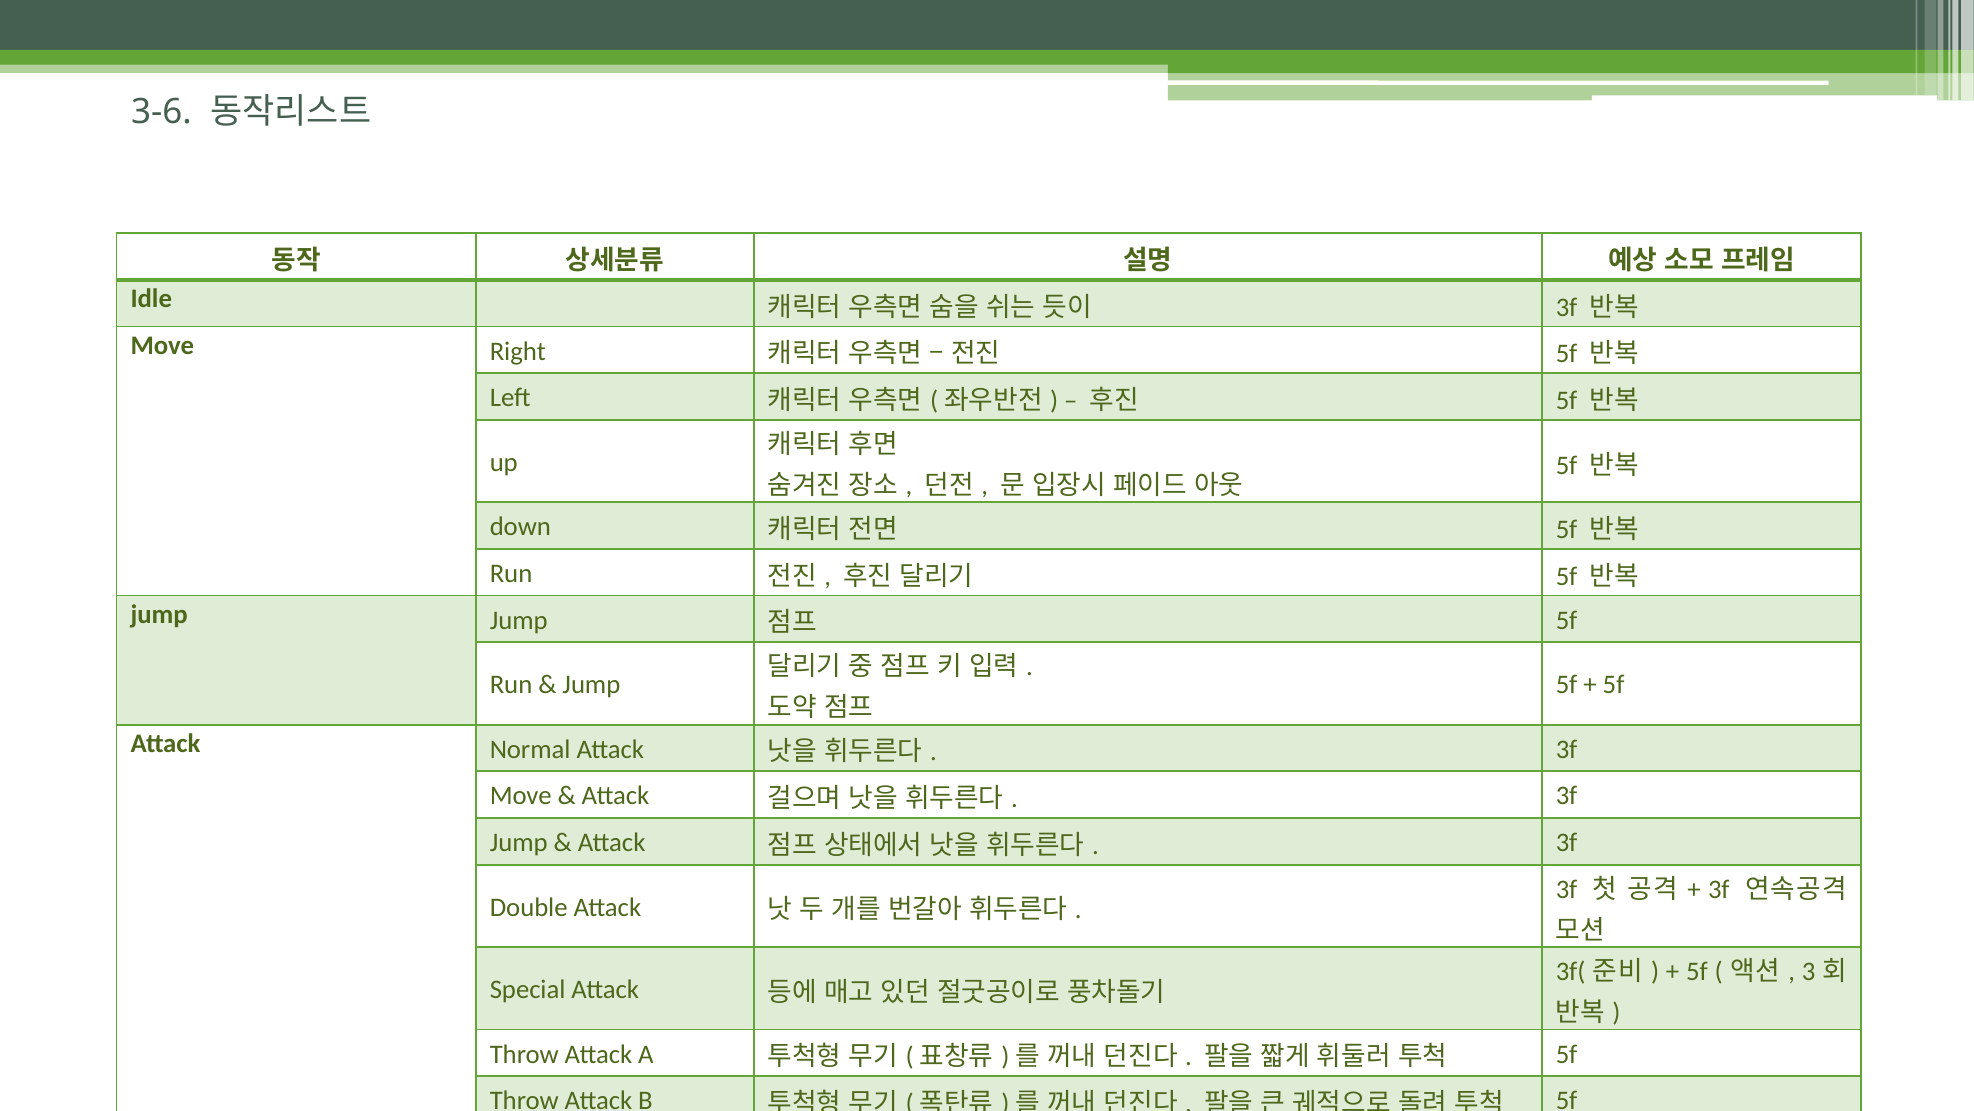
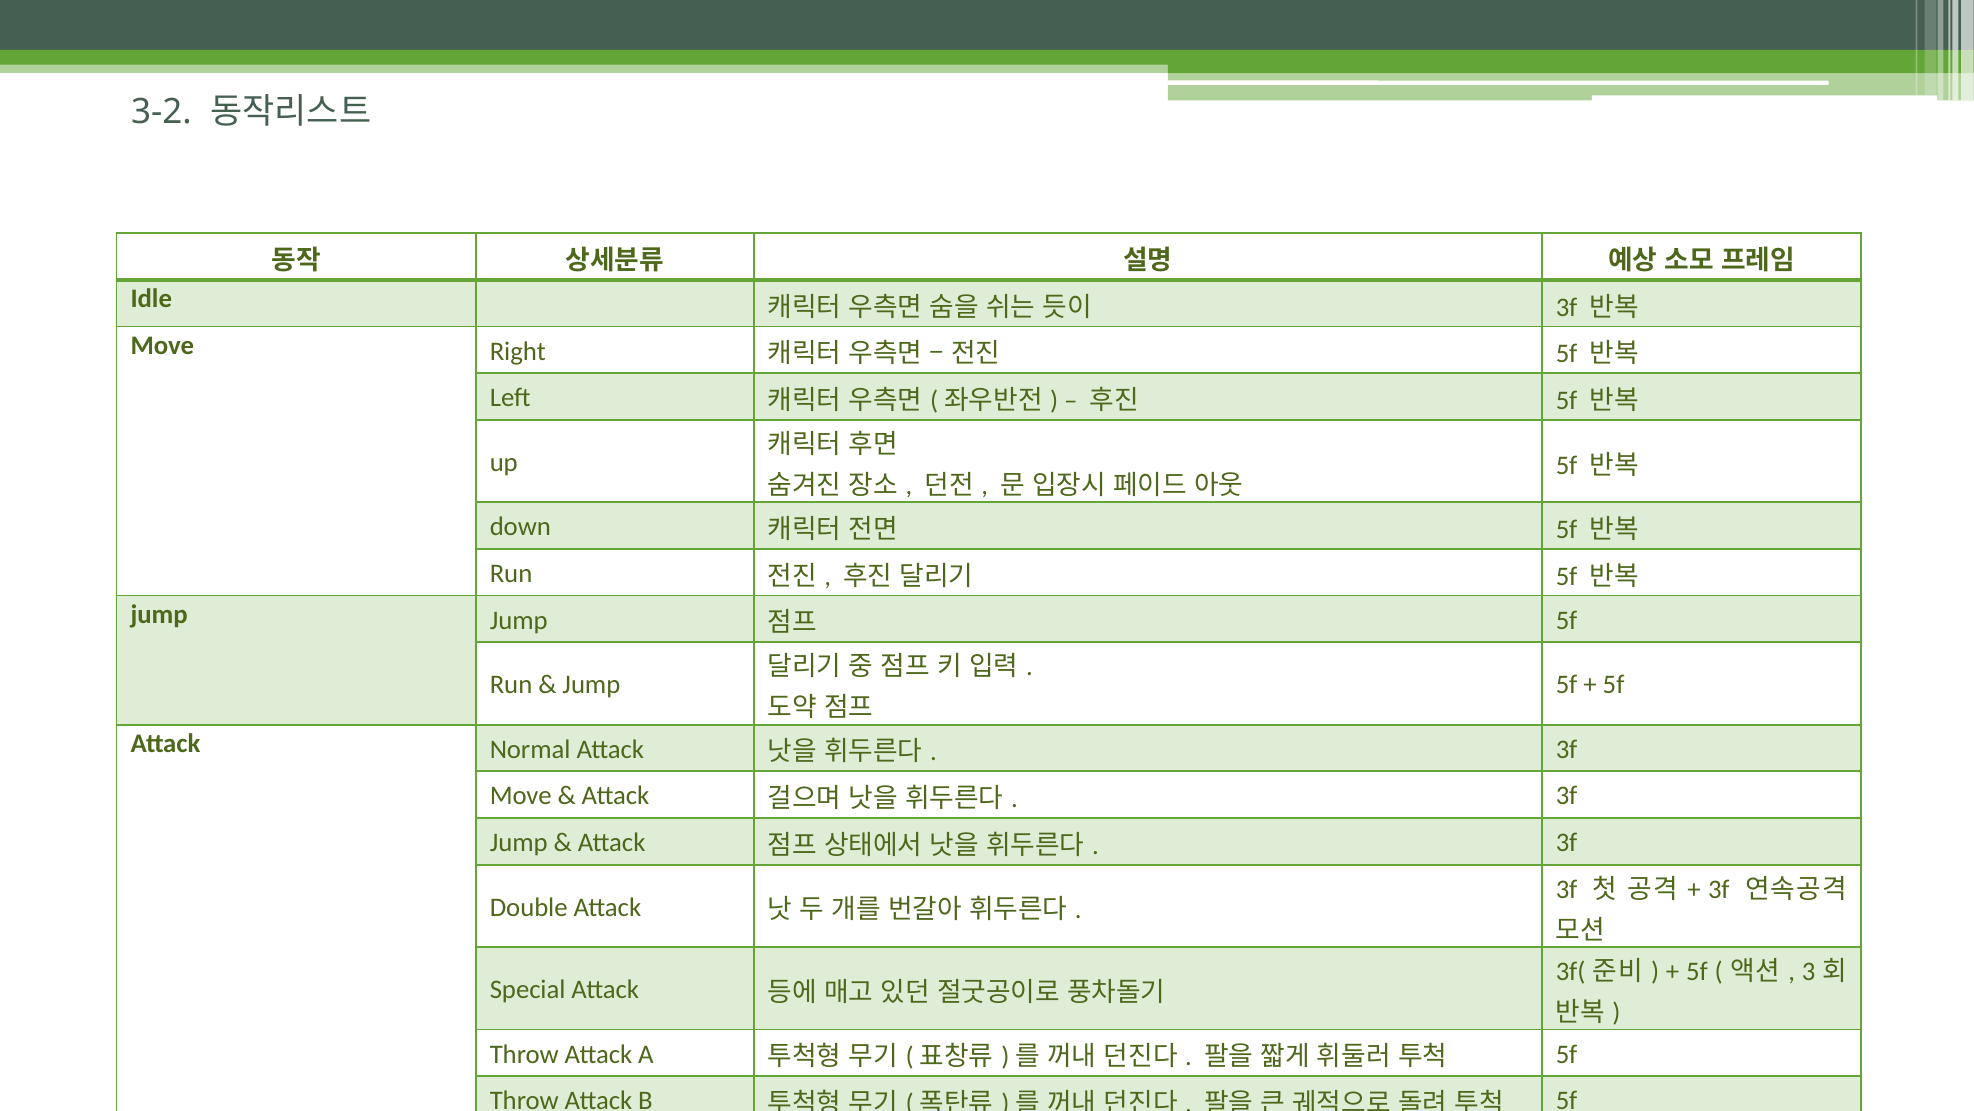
3-6: 3-6 -> 3-2
